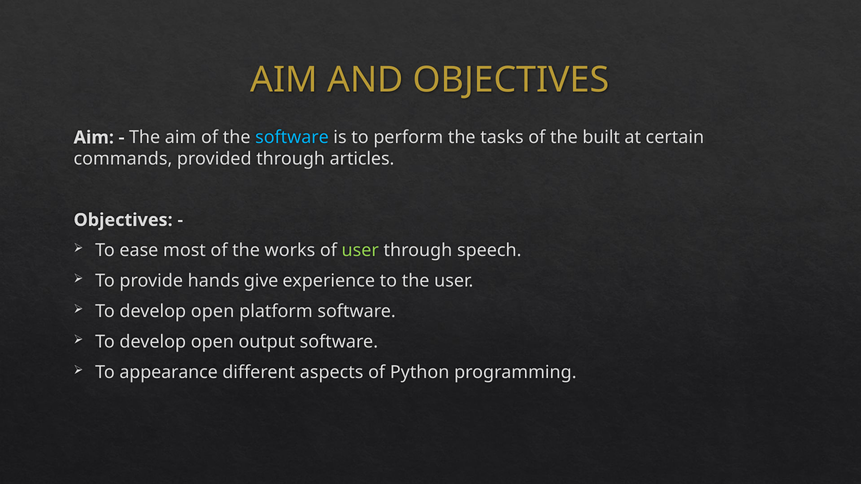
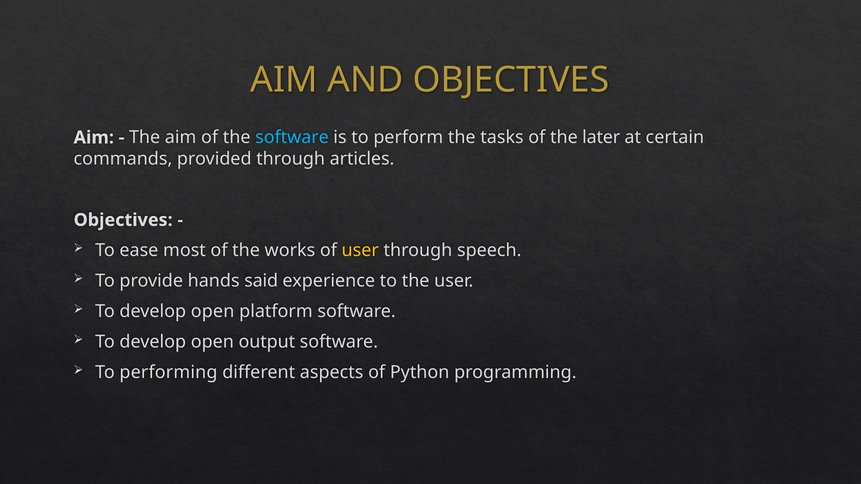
built: built -> later
user at (360, 251) colour: light green -> yellow
give: give -> said
appearance: appearance -> performing
